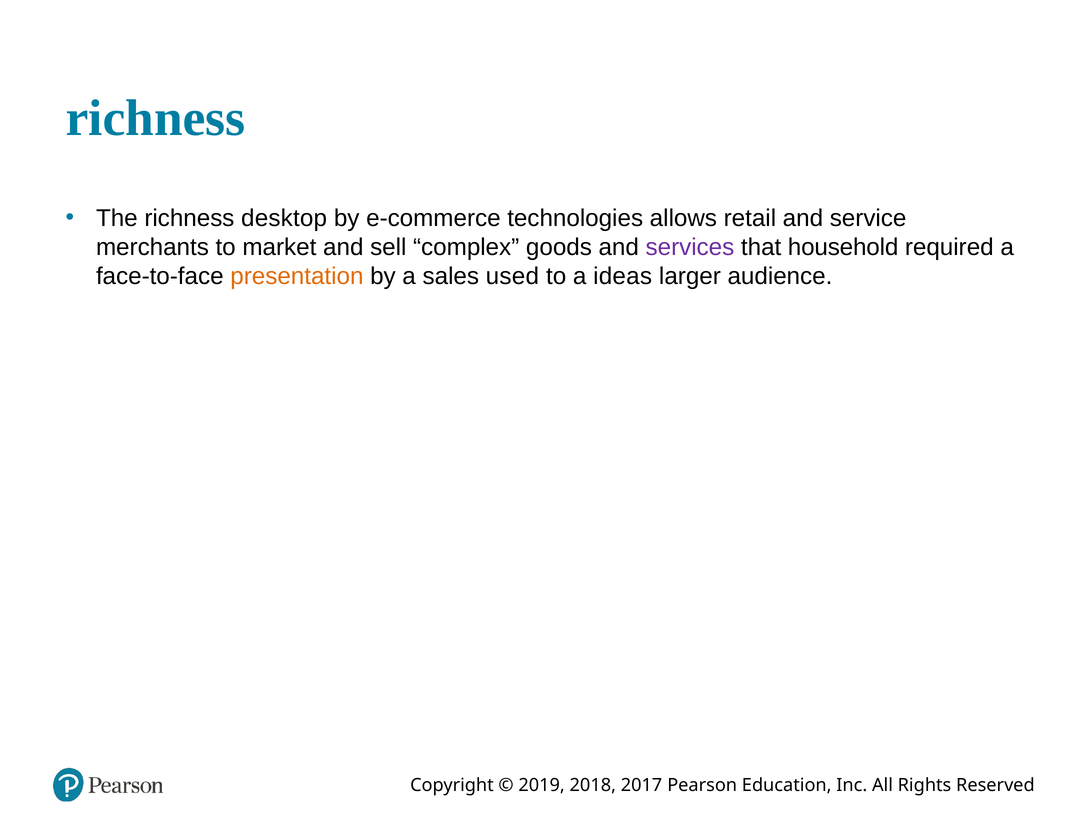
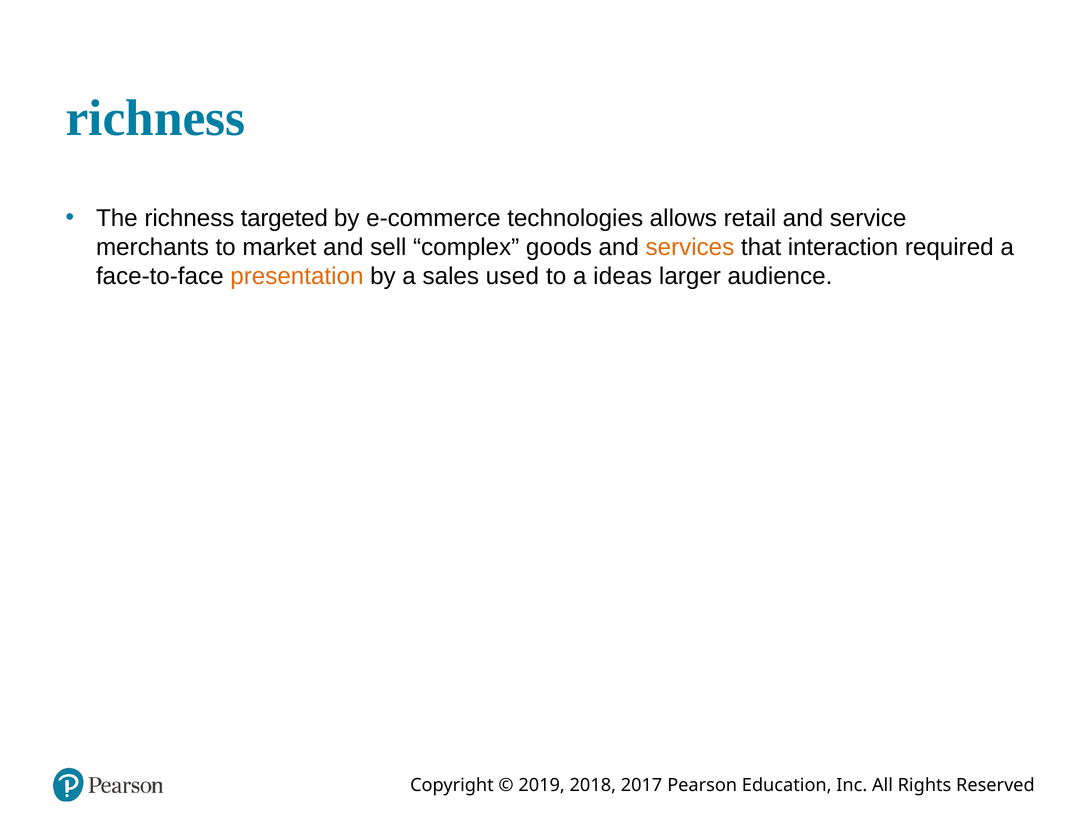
desktop: desktop -> targeted
services colour: purple -> orange
household: household -> interaction
